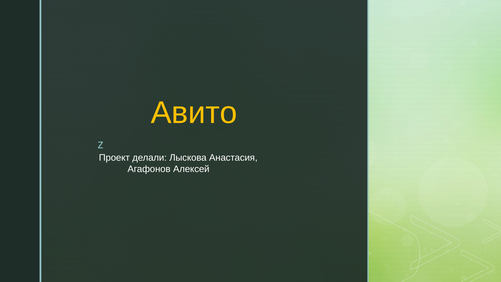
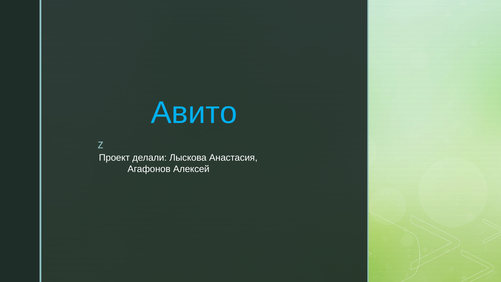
Авито colour: yellow -> light blue
